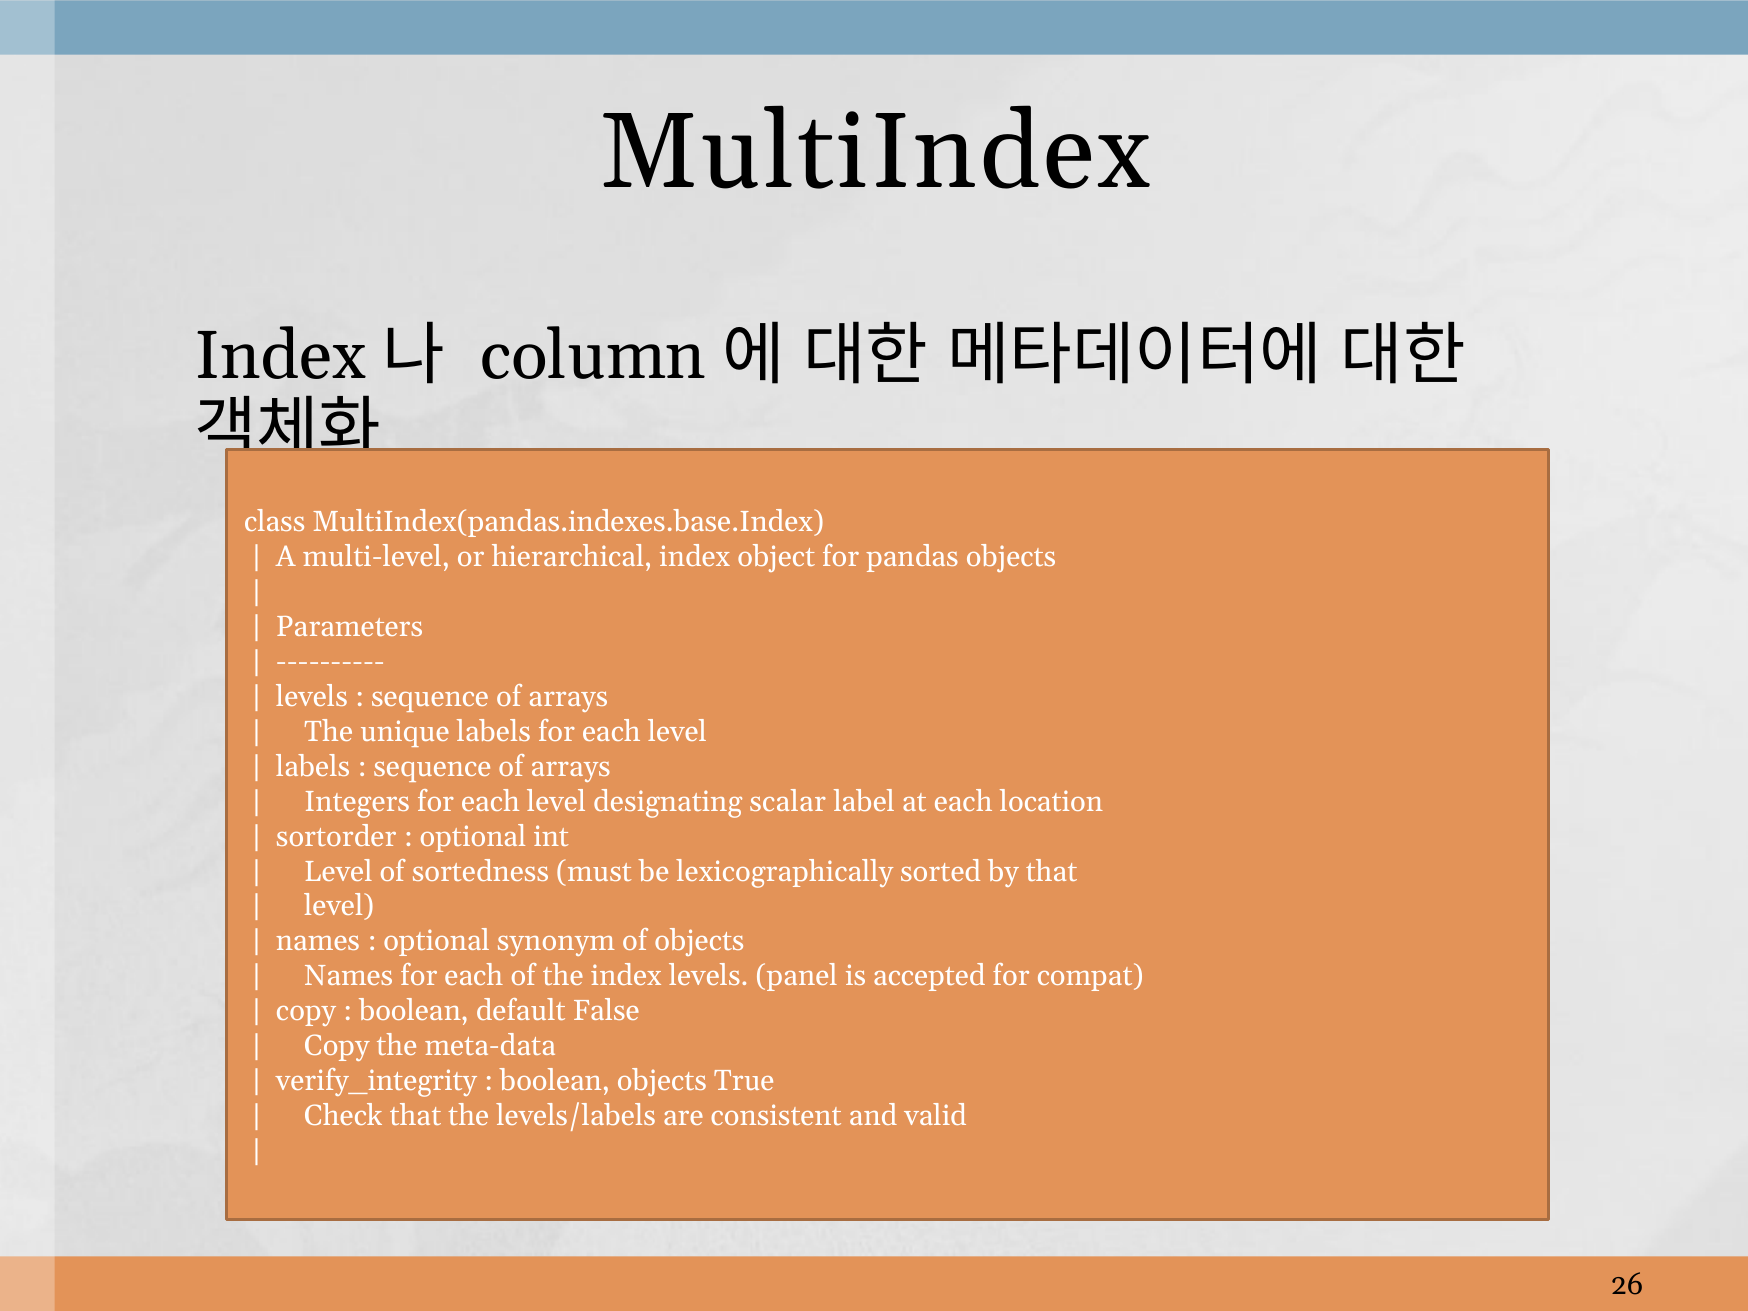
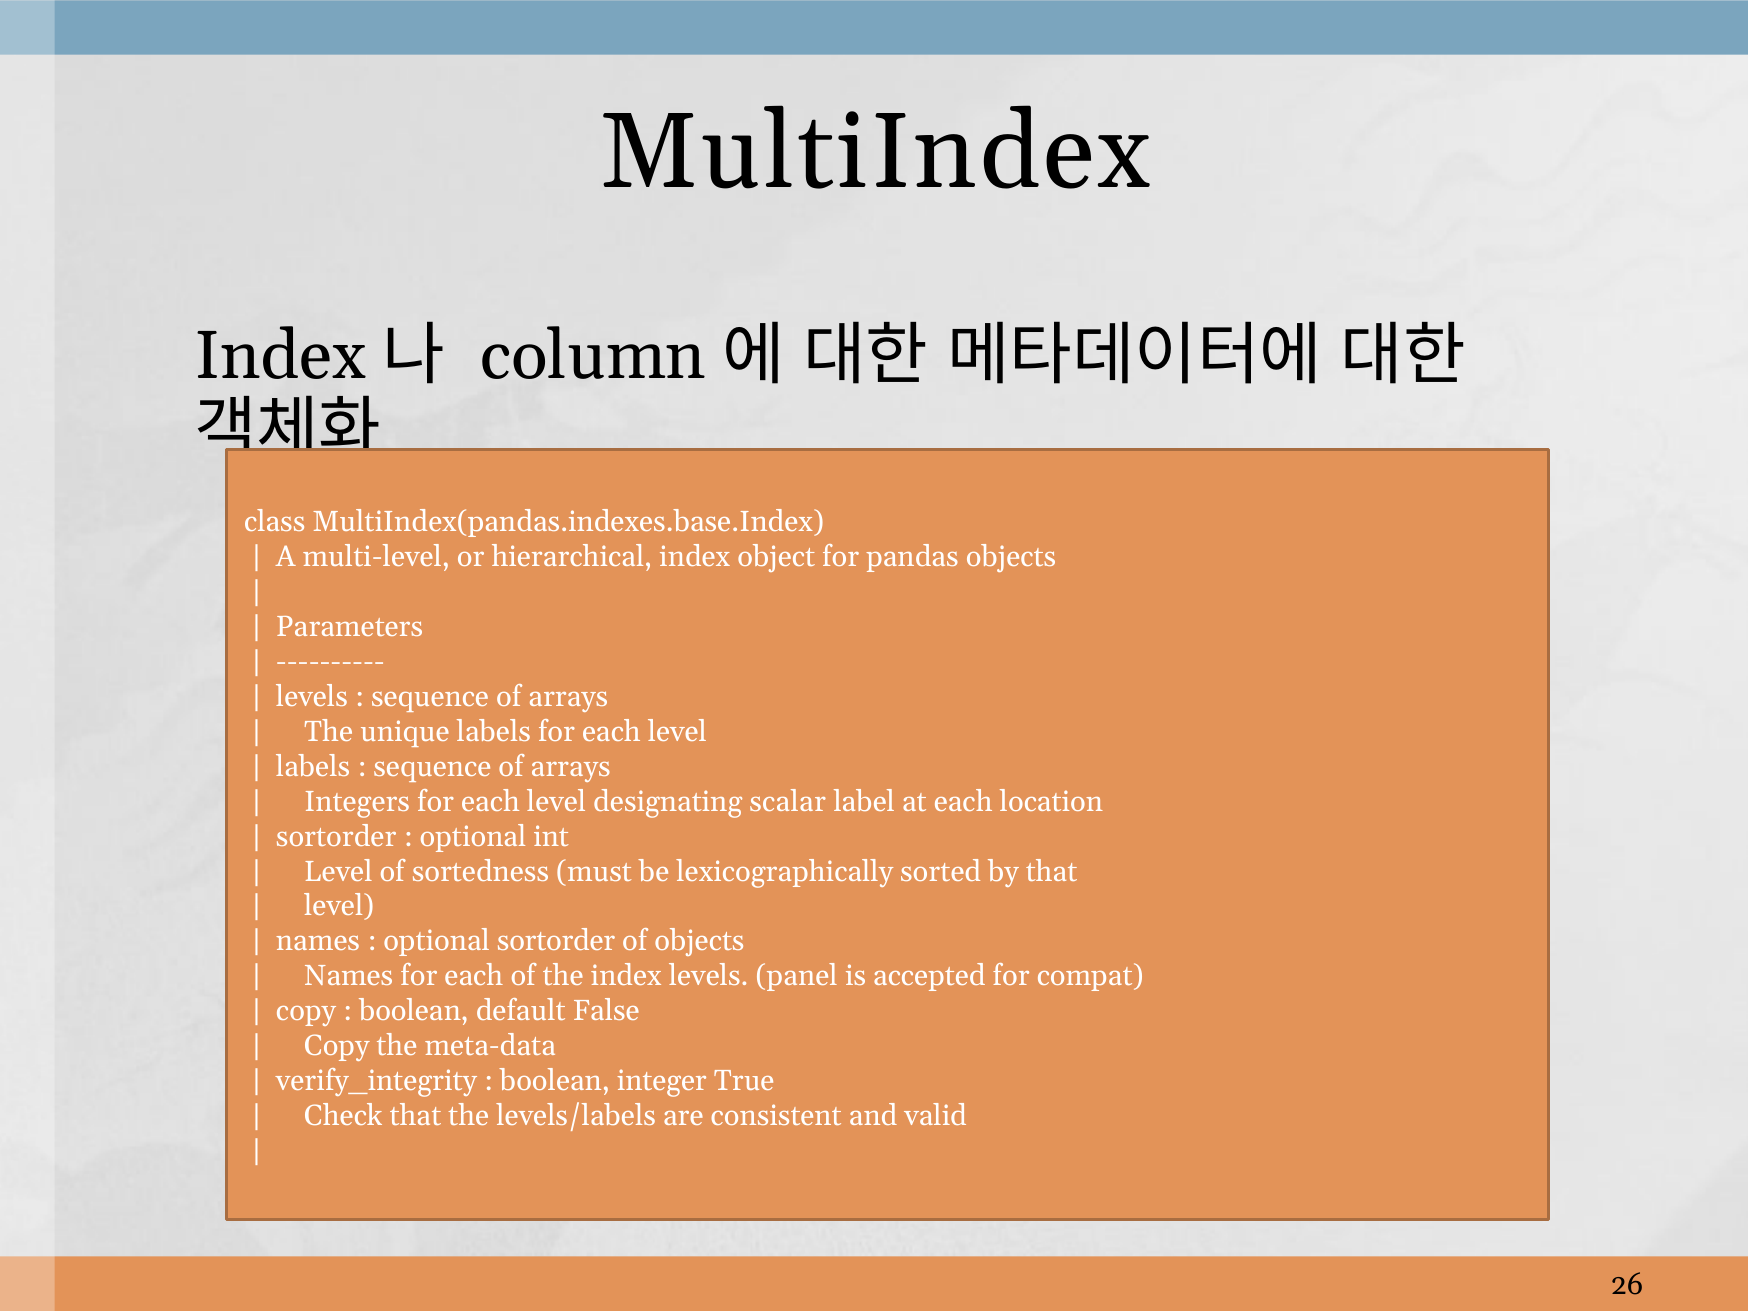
optional synonym: synonym -> sortorder
boolean objects: objects -> integer
